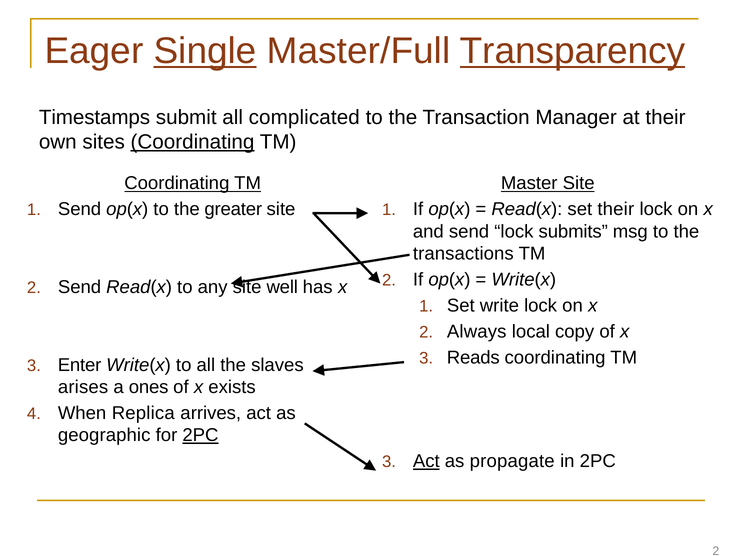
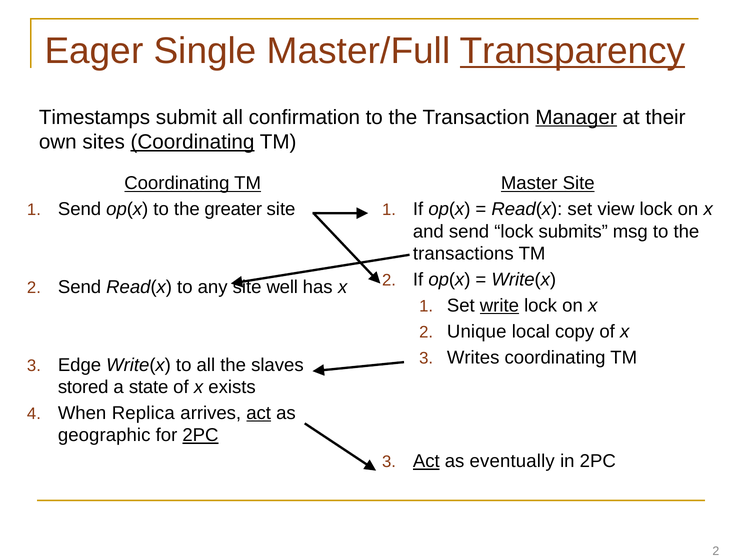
Single underline: present -> none
complicated: complicated -> confirmation
Manager underline: none -> present
set their: their -> view
write underline: none -> present
Always: Always -> Unique
Reads: Reads -> Writes
Enter: Enter -> Edge
arises: arises -> stored
ones: ones -> state
act at (259, 413) underline: none -> present
propagate: propagate -> eventually
